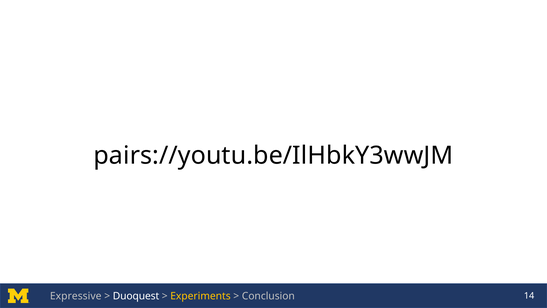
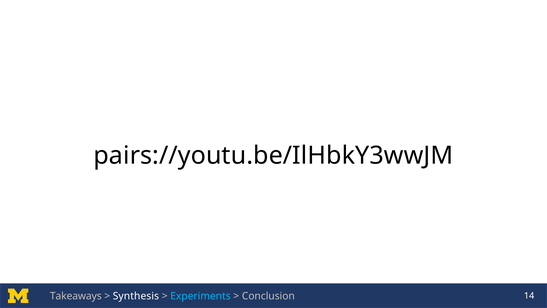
Expressive: Expressive -> Takeaways
Duoquest: Duoquest -> Synthesis
Experiments colour: yellow -> light blue
